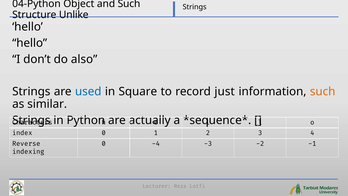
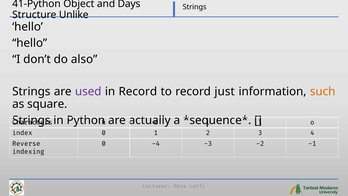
04-Python: 04-Python -> 41-Python
and Such: Such -> Days
used colour: blue -> purple
in Square: Square -> Record
similar: similar -> square
